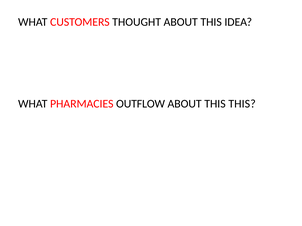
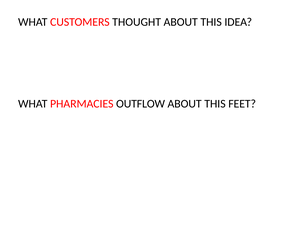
THIS THIS: THIS -> FEET
